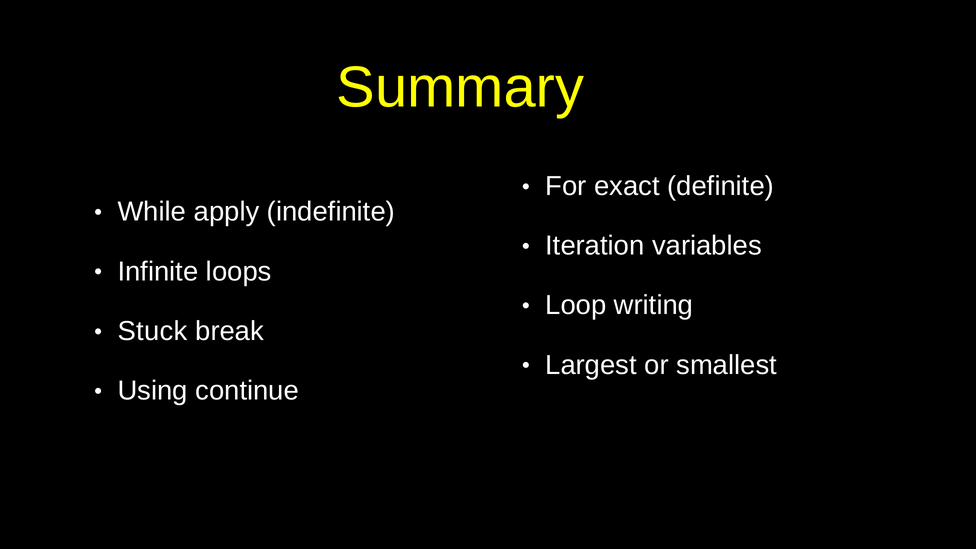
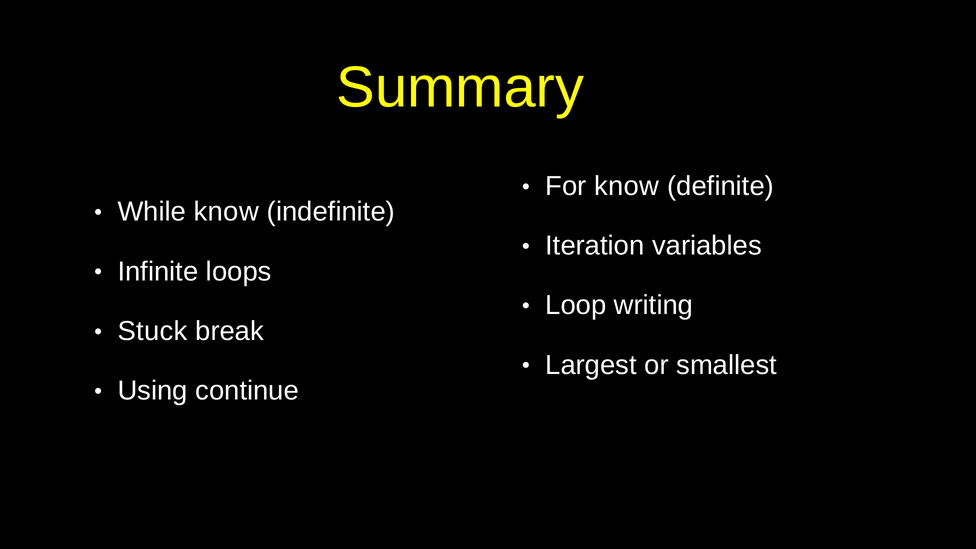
For exact: exact -> know
While apply: apply -> know
